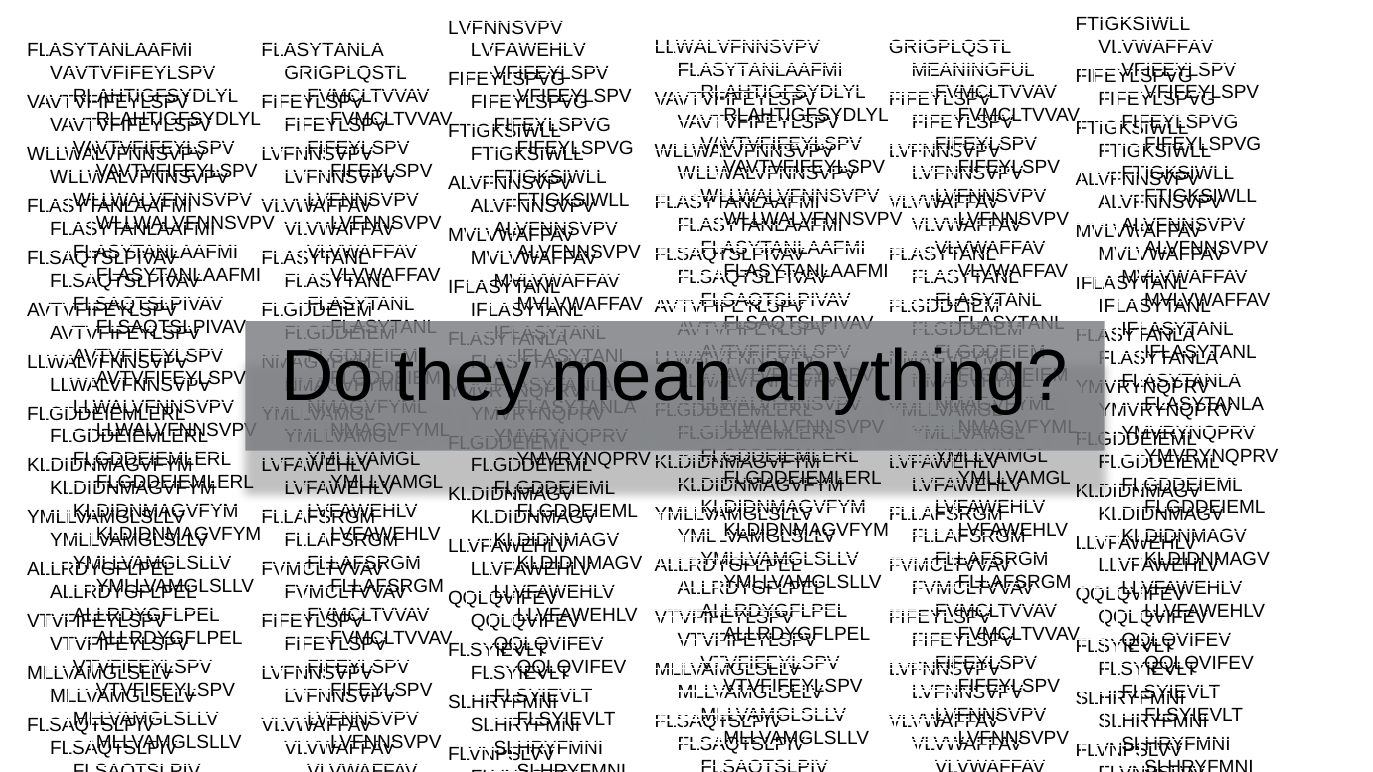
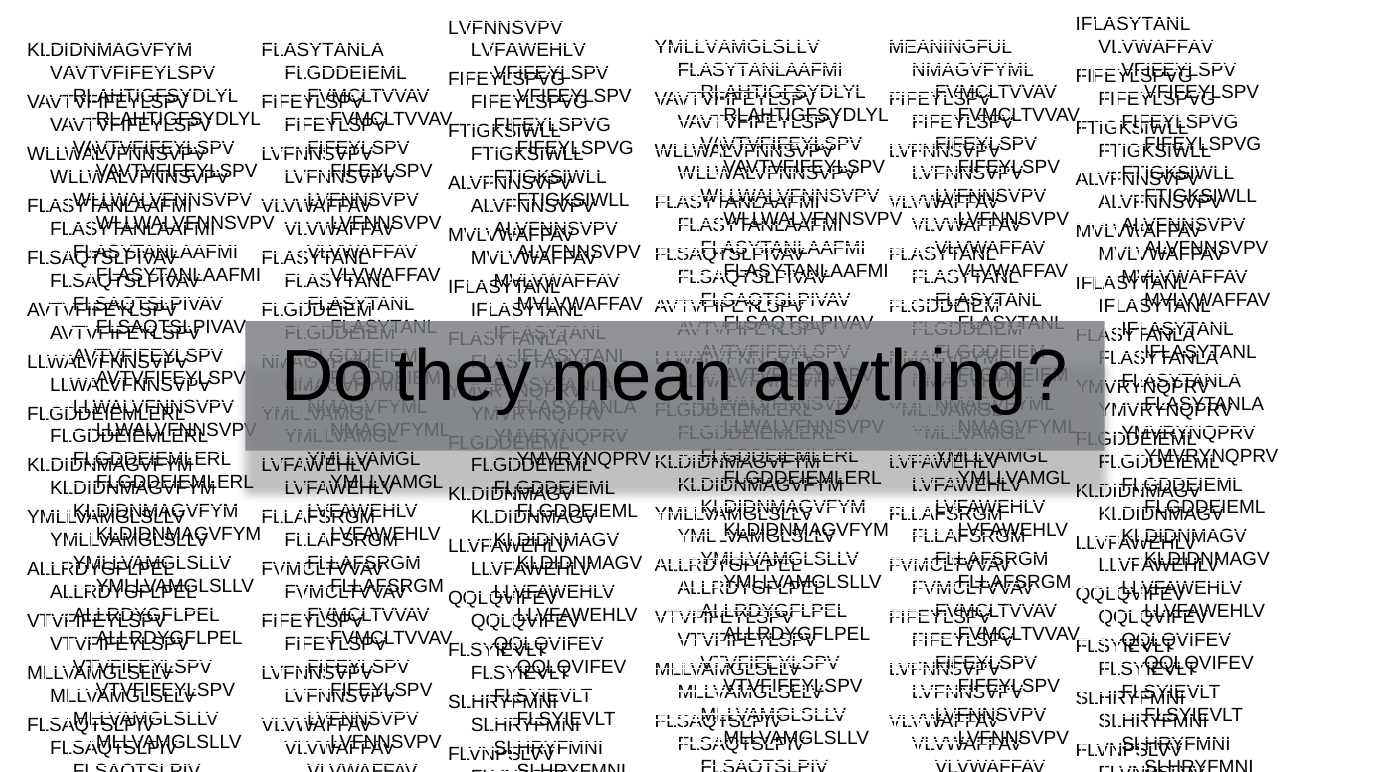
FTIGKSIWLL at (1133, 24): FTIGKSIWLL -> IFLASYTANL
LLWALVFNNSVPV at (737, 47): LLWALVFNNSVPV -> YMLLVAMGLSLLV
GRIGPLQSTL at (950, 47): GRIGPLQSTL -> MEANINGFUL
FLASYTANLAAFMI at (110, 51): FLASYTANLAAFMI -> KLDIDNMAGVFYM
MEANINGFUL at (973, 70): MEANINGFUL -> NMAGVFYML
GRIGPLQSTL at (345, 74): GRIGPLQSTL -> FLGDDEIEML
